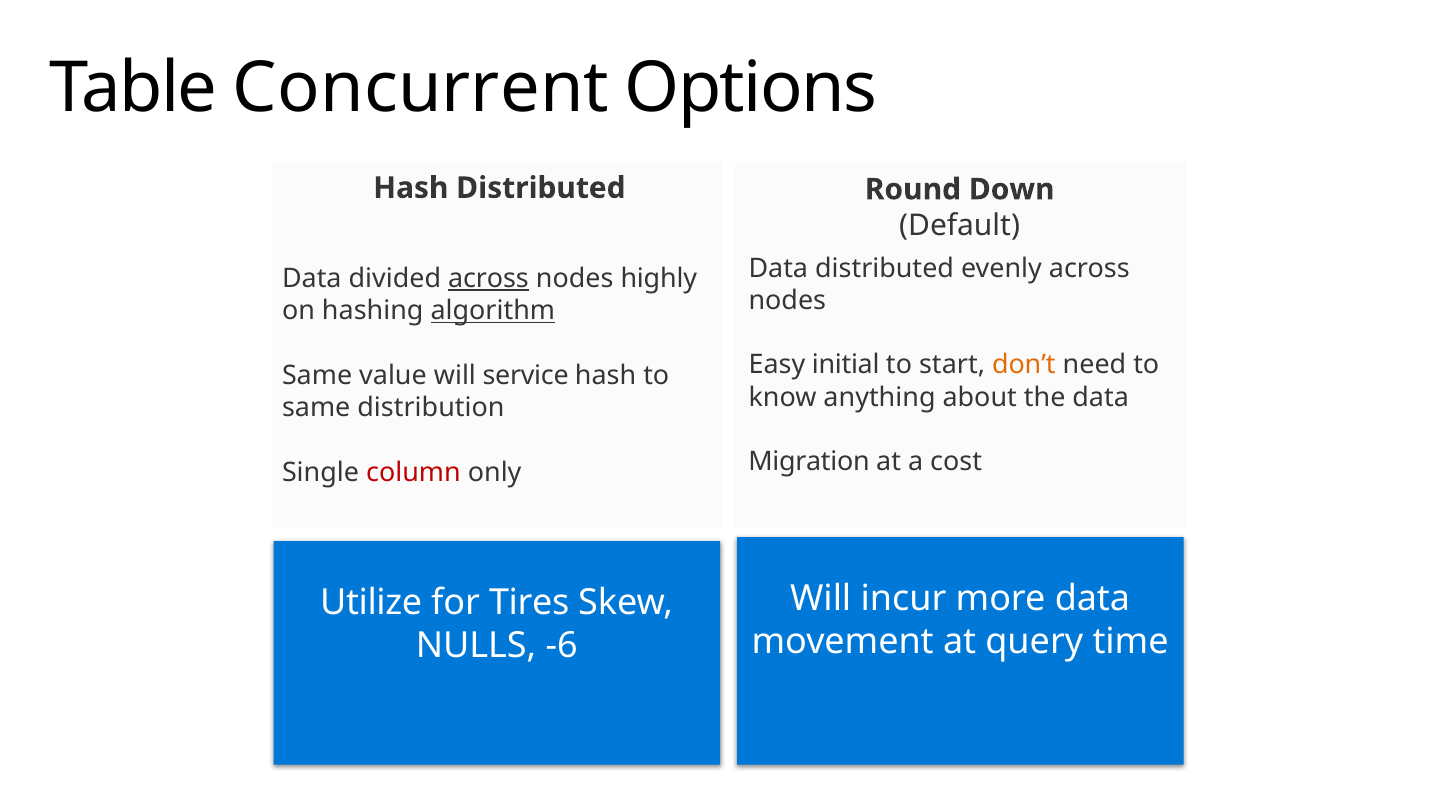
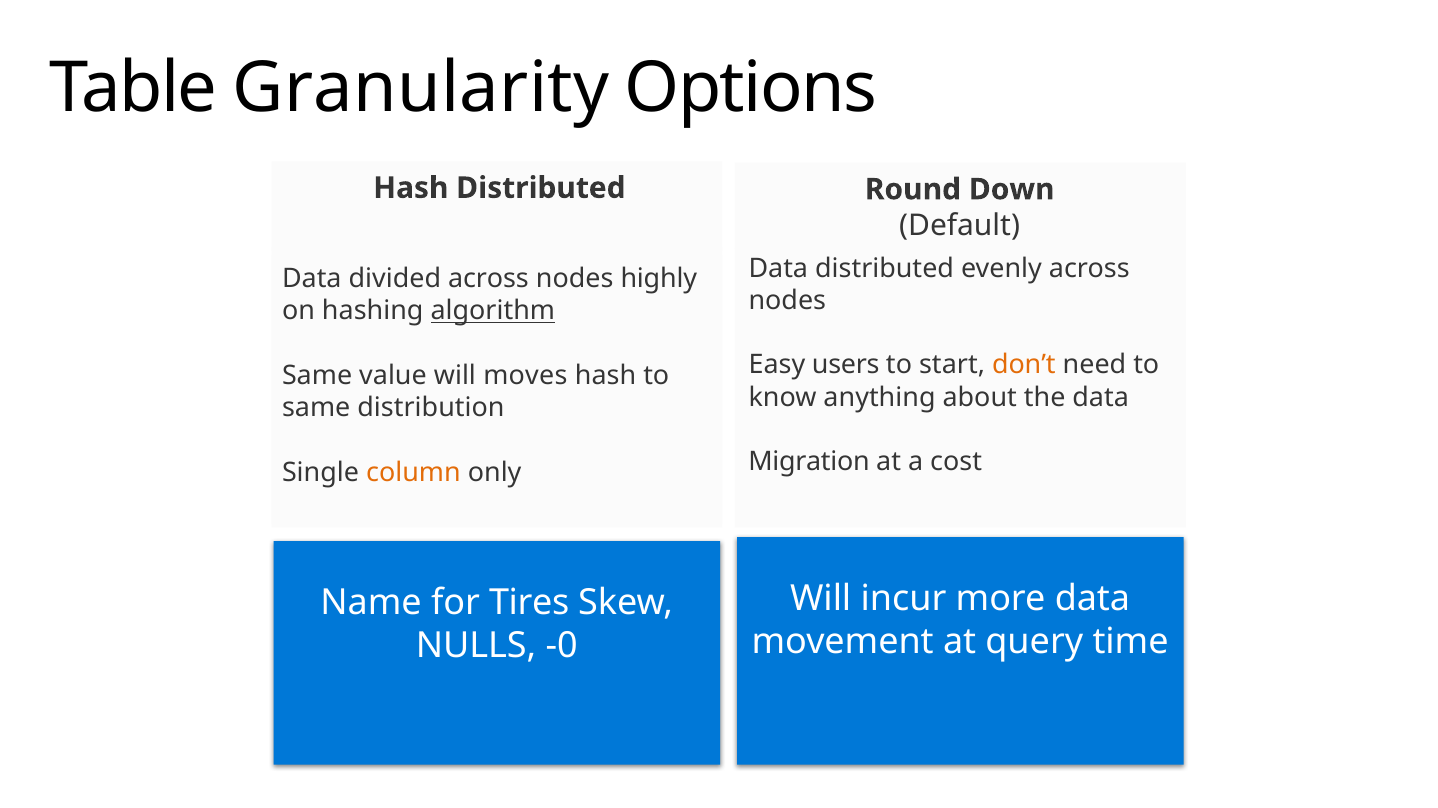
Concurrent: Concurrent -> Granularity
across at (488, 279) underline: present -> none
initial: initial -> users
service: service -> moves
column colour: red -> orange
Utilize: Utilize -> Name
-6: -6 -> -0
